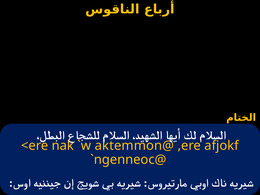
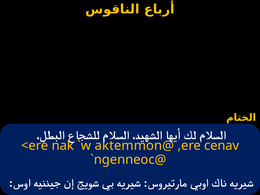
afjokf: afjokf -> cenav
